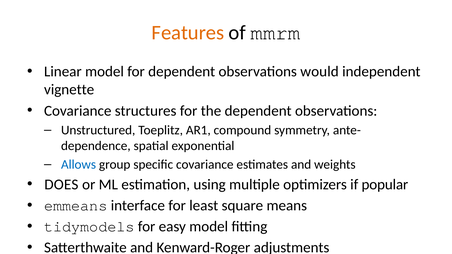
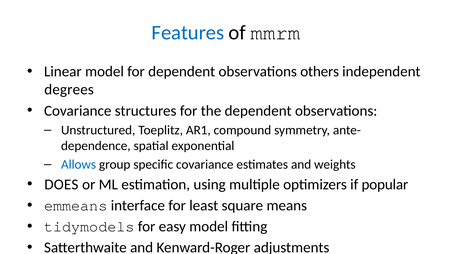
Features colour: orange -> blue
would: would -> others
vignette: vignette -> degrees
